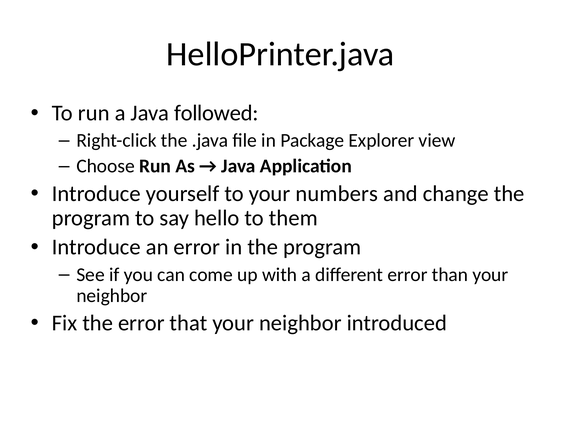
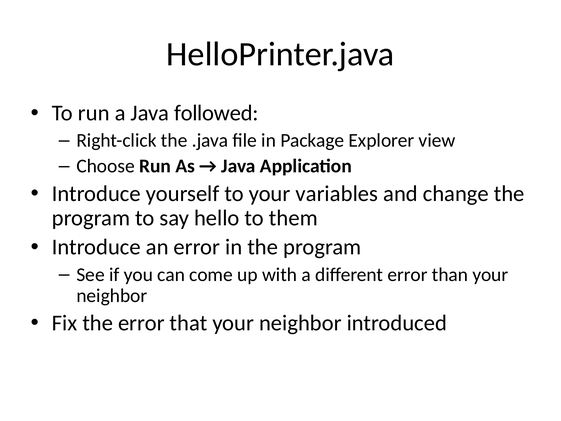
numbers: numbers -> variables
